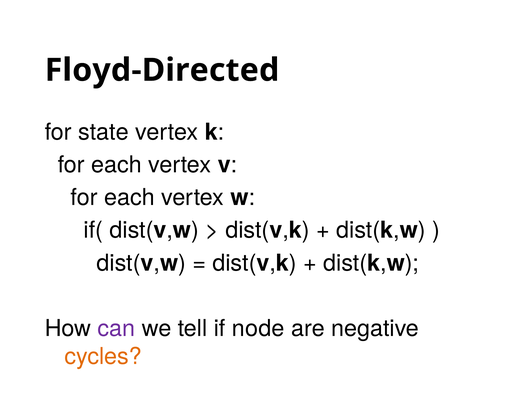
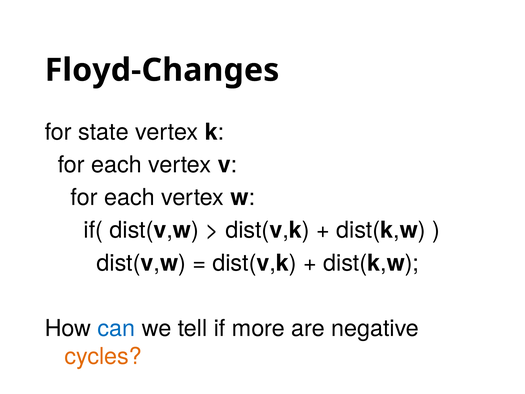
Floyd-Directed: Floyd-Directed -> Floyd-Changes
can colour: purple -> blue
node: node -> more
